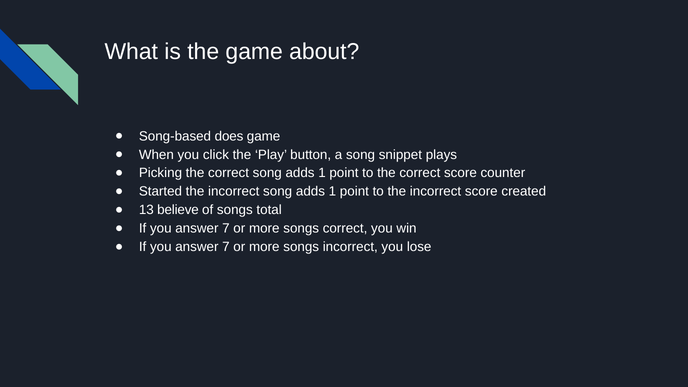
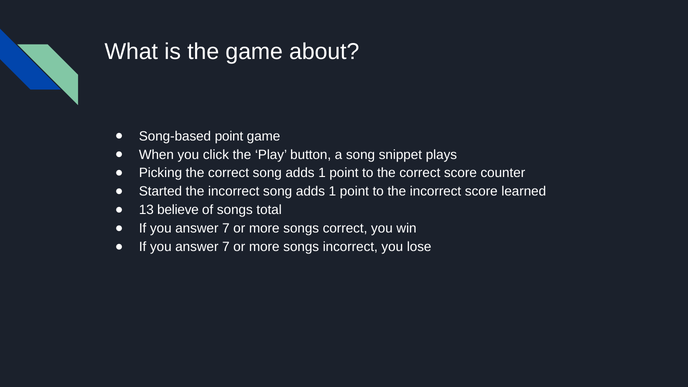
Song-based does: does -> point
created: created -> learned
